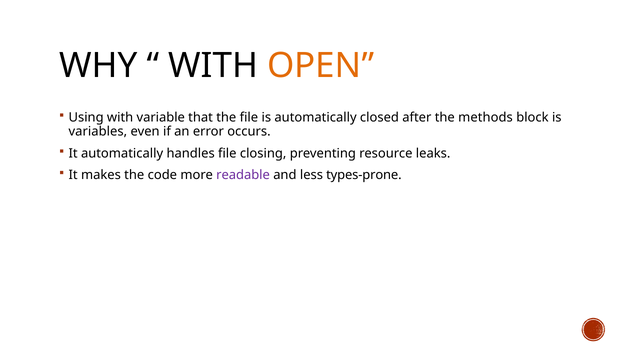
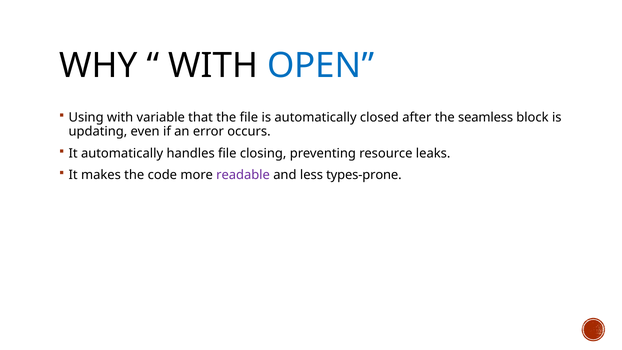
OPEN colour: orange -> blue
methods: methods -> seamless
variables: variables -> updating
